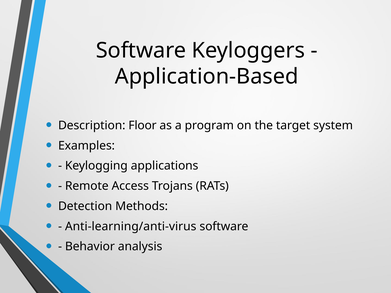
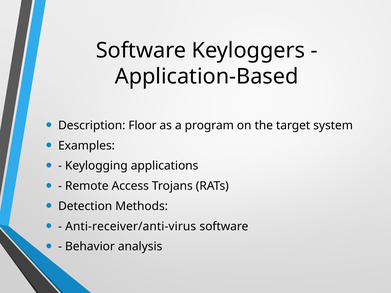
Anti-learning/anti-virus: Anti-learning/anti-virus -> Anti-receiver/anti-virus
